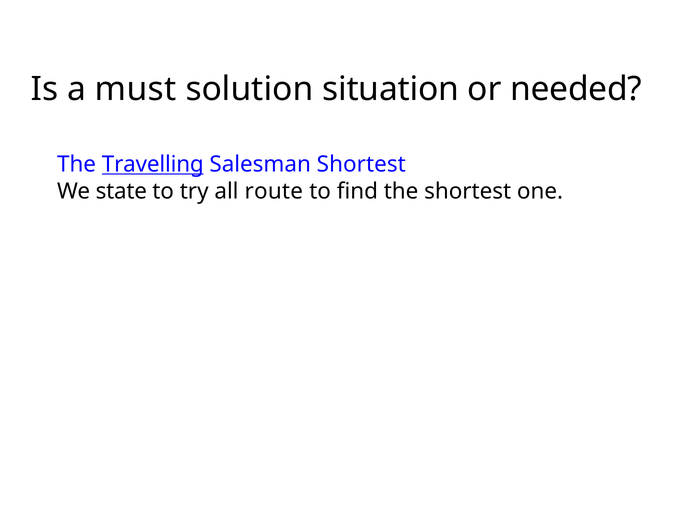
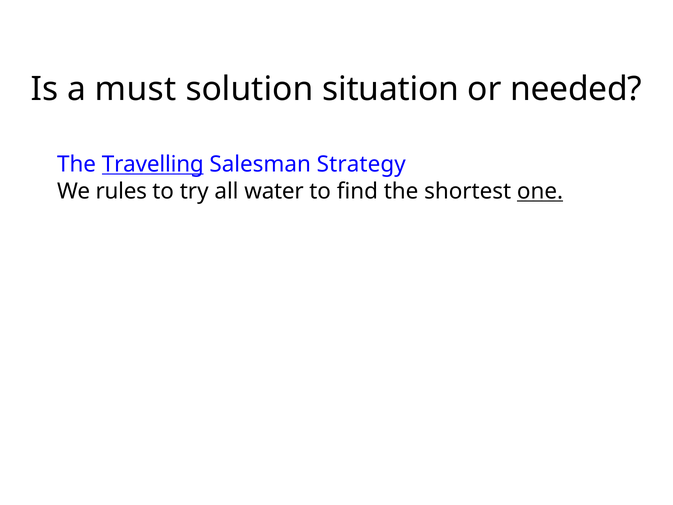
Salesman Shortest: Shortest -> Strategy
state: state -> rules
route: route -> water
one underline: none -> present
